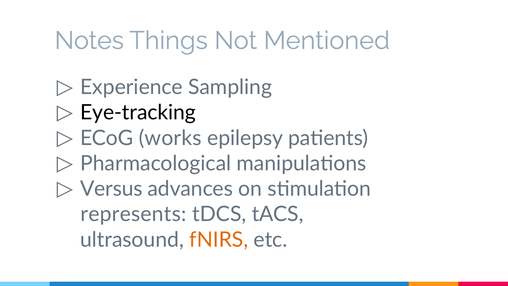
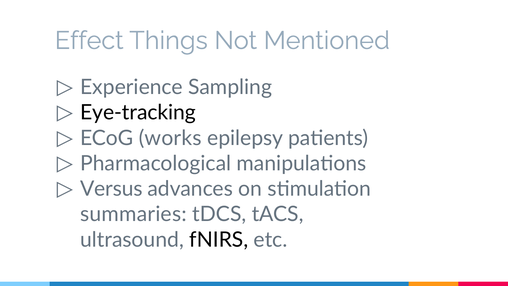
Notes: Notes -> Effect
represents: represents -> summaries
fNIRS colour: orange -> black
